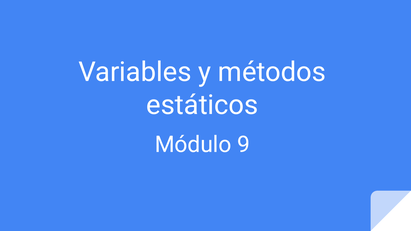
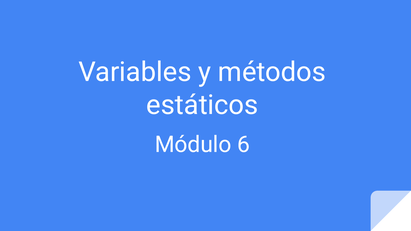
9: 9 -> 6
